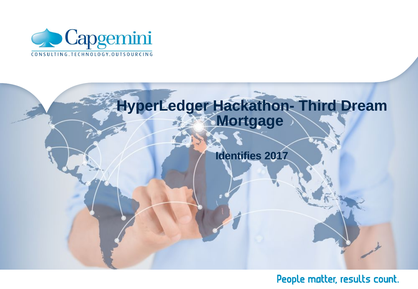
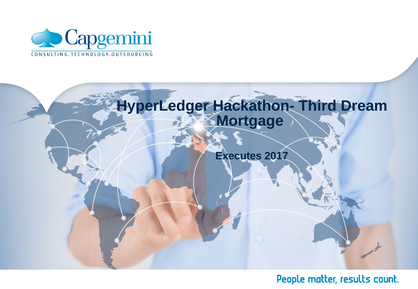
Identifies: Identifies -> Executes
